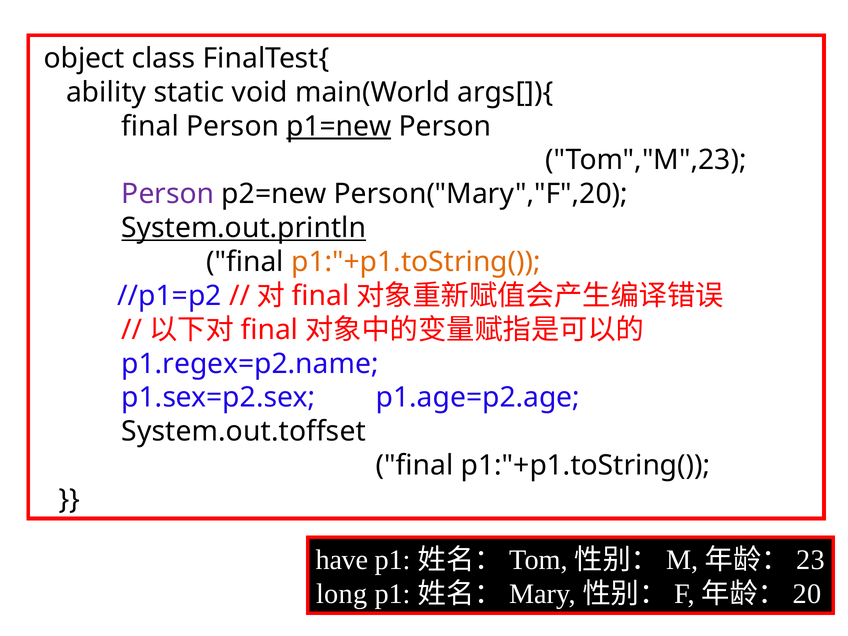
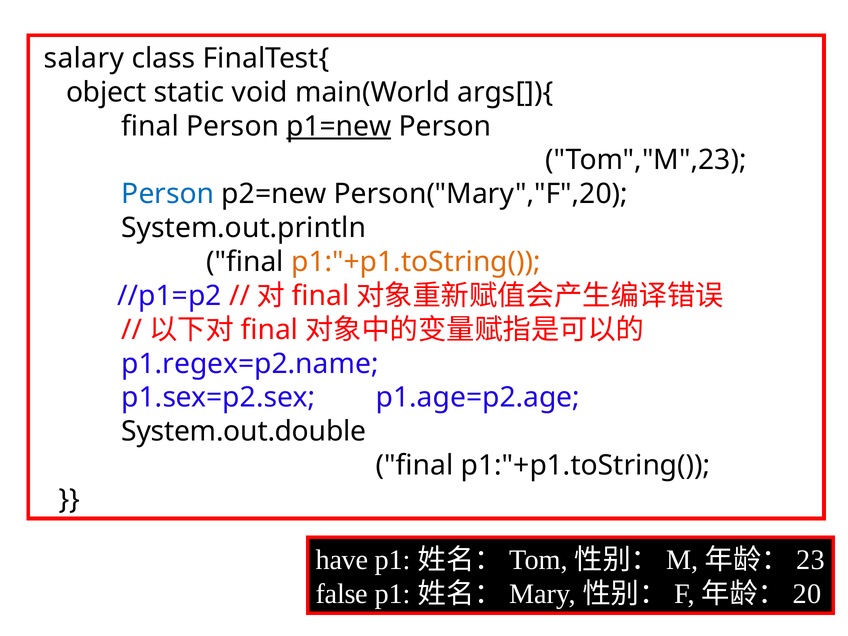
object: object -> salary
ability: ability -> object
Person at (168, 194) colour: purple -> blue
System.out.println underline: present -> none
System.out.toffset: System.out.toffset -> System.out.double
long: long -> false
